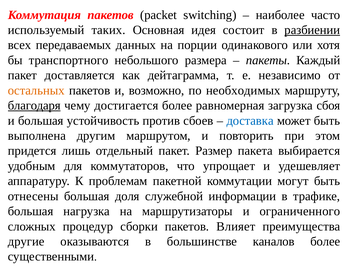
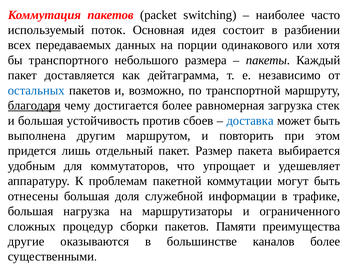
таких: таких -> поток
разбиении underline: present -> none
остальных colour: orange -> blue
необходимых: необходимых -> транспортной
сбоя: сбоя -> стек
Влияет: Влияет -> Памяти
